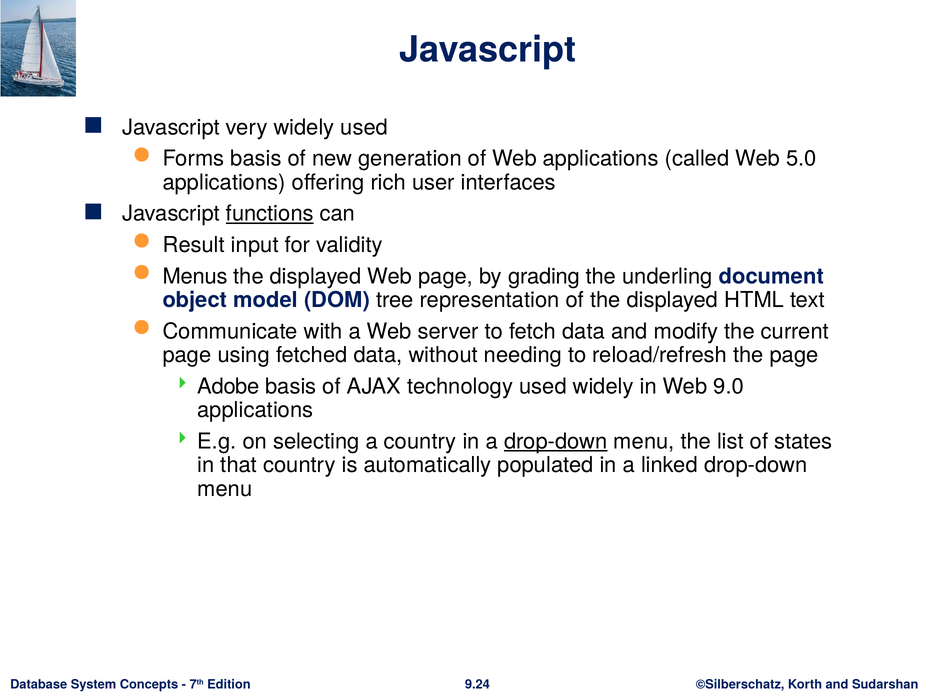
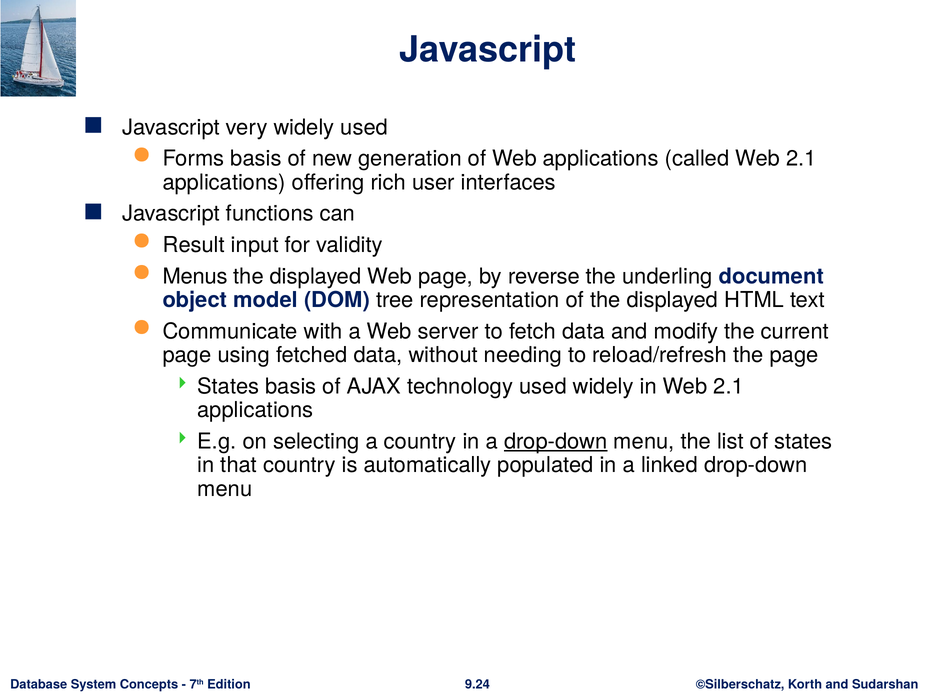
called Web 5.0: 5.0 -> 2.1
functions underline: present -> none
grading: grading -> reverse
Adobe at (228, 386): Adobe -> States
in Web 9.0: 9.0 -> 2.1
